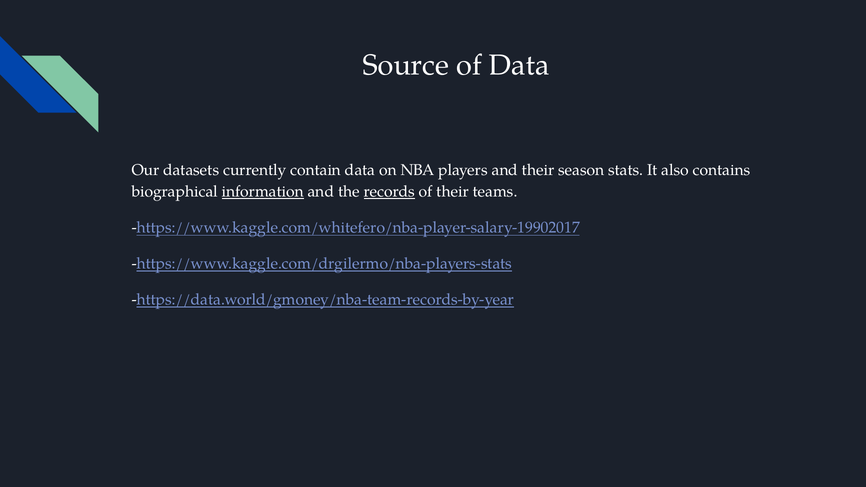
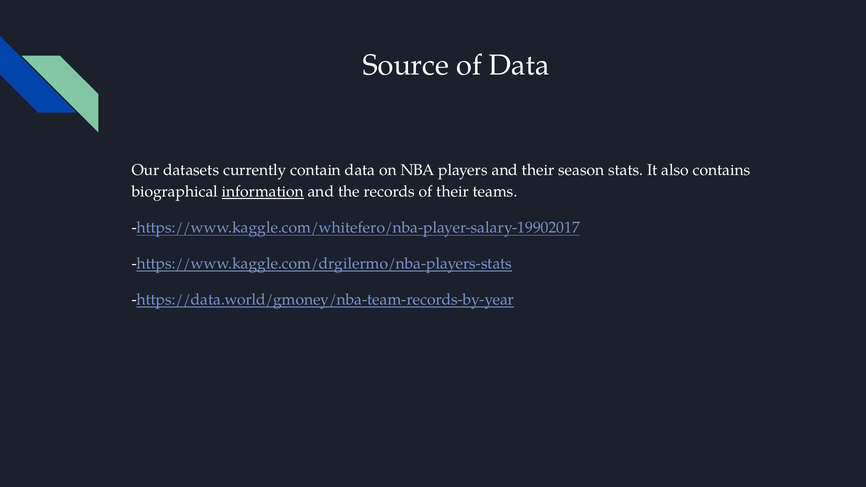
records underline: present -> none
